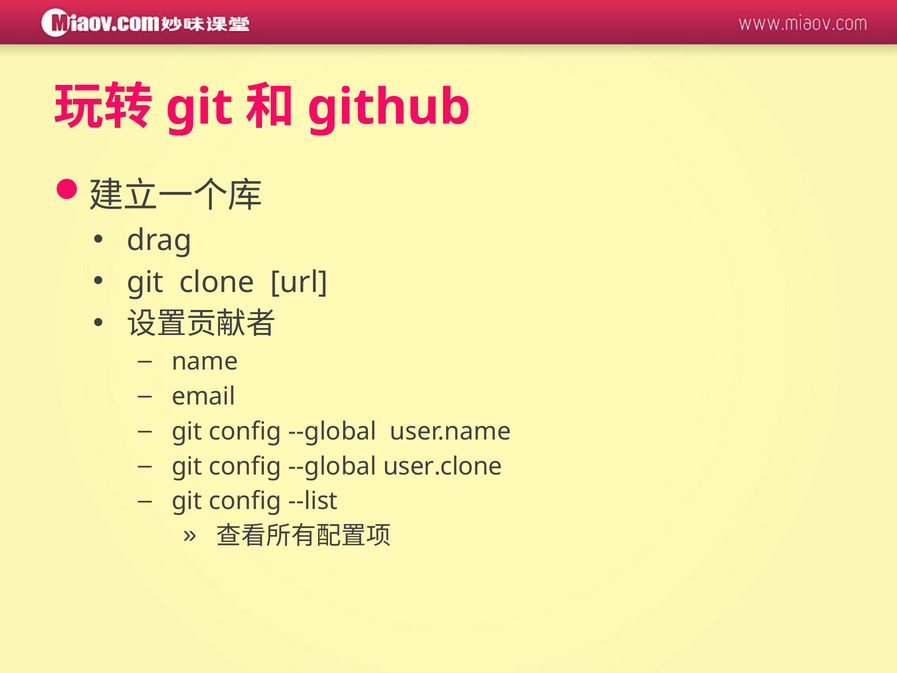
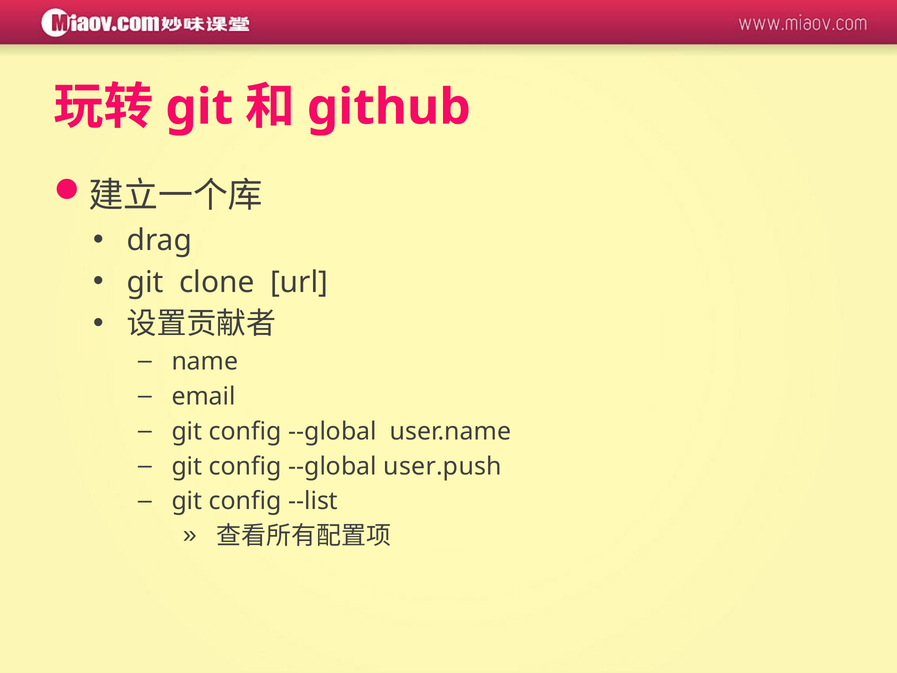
user.clone: user.clone -> user.push
